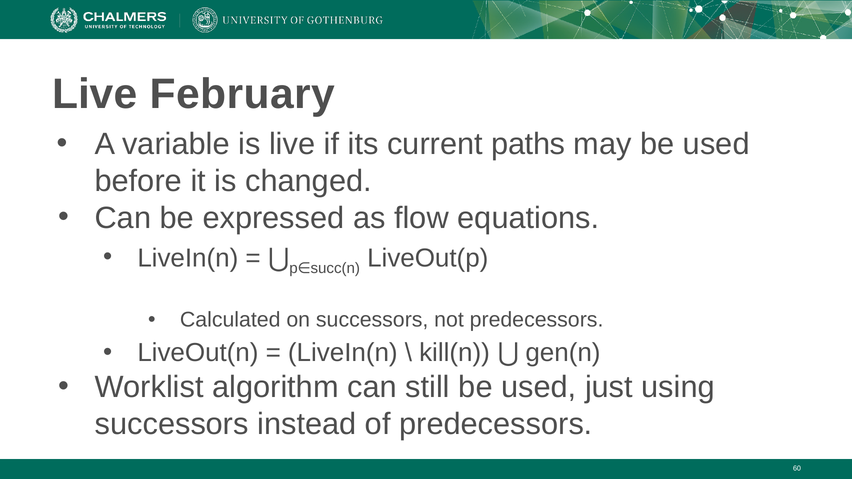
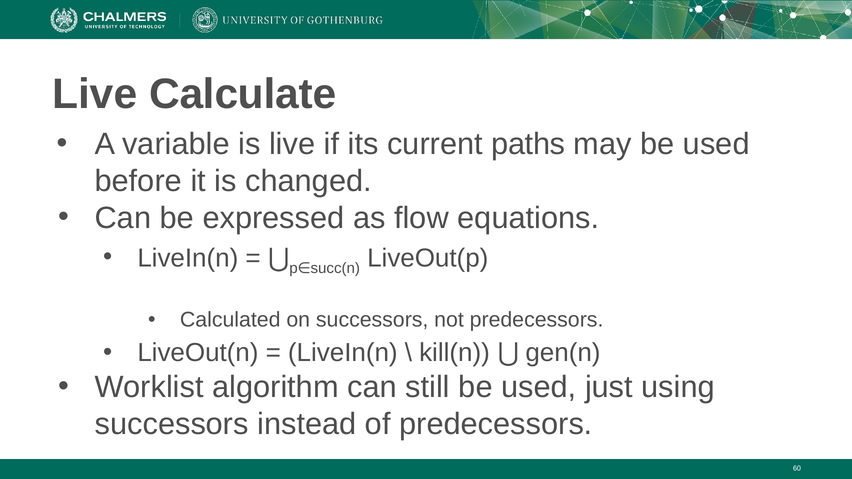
February: February -> Calculate
